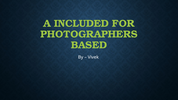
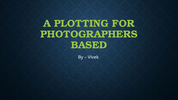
INCLUDED: INCLUDED -> PLOTTING
